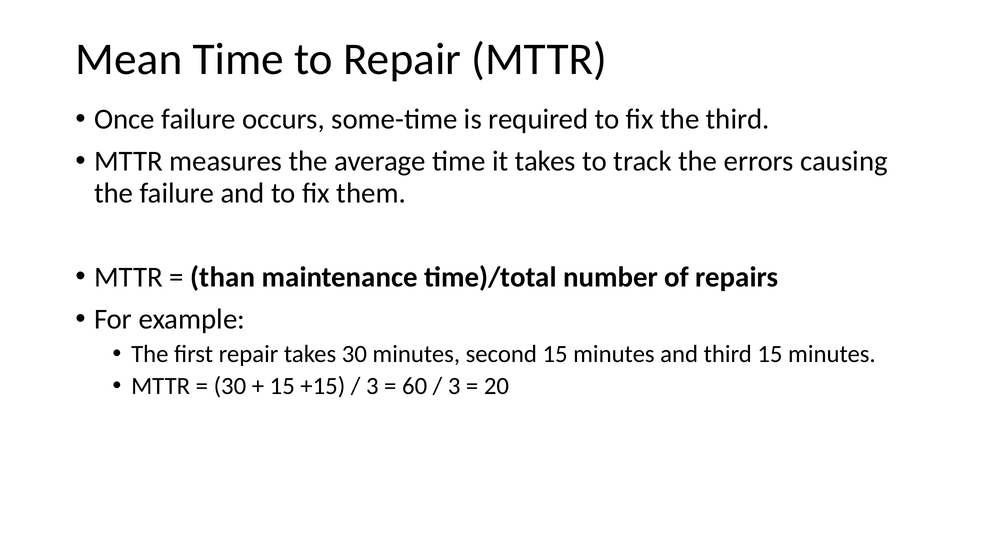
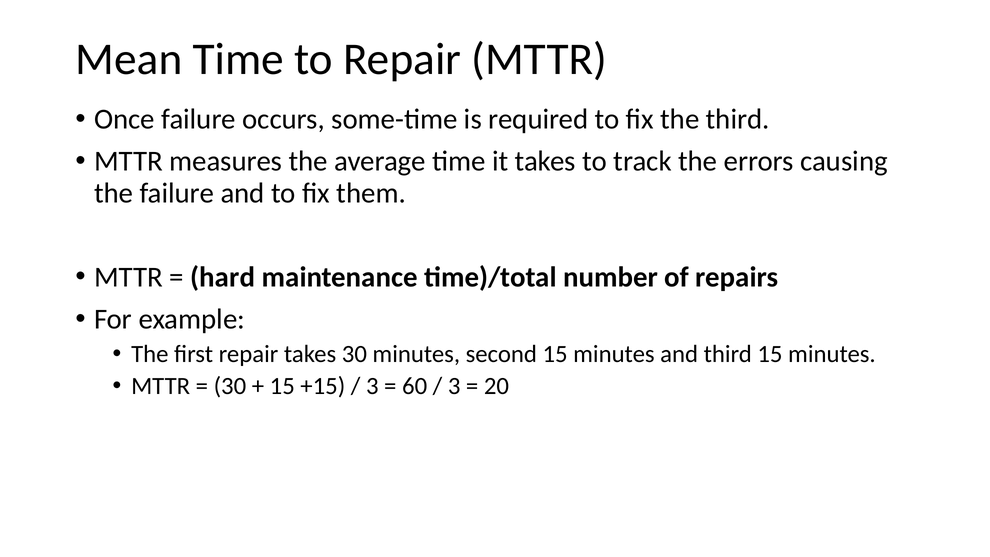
than: than -> hard
